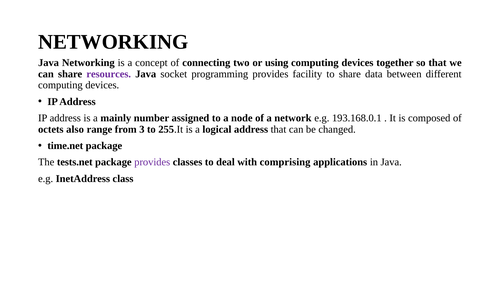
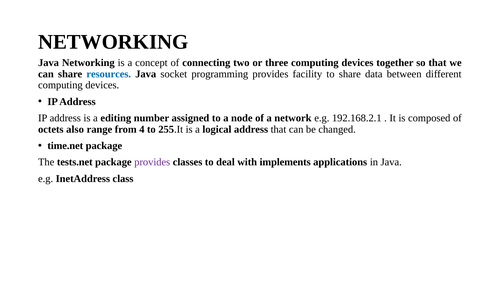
using: using -> three
resources colour: purple -> blue
mainly: mainly -> editing
193.168.0.1: 193.168.0.1 -> 192.168.2.1
3: 3 -> 4
comprising: comprising -> implements
